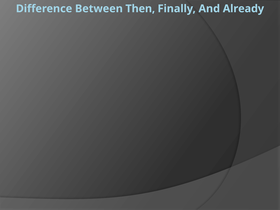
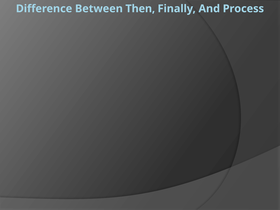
Already: Already -> Process
